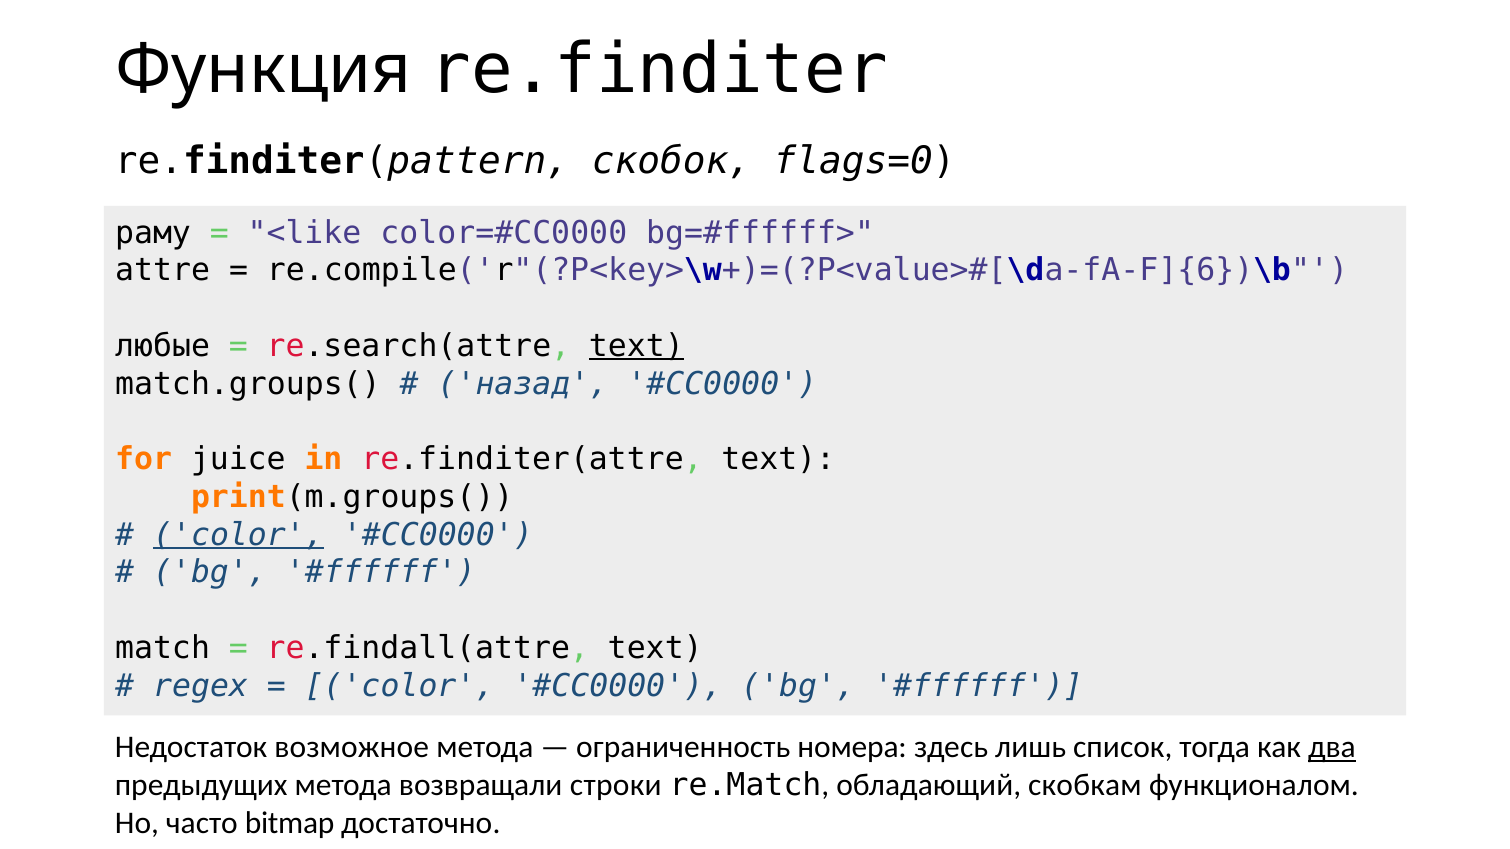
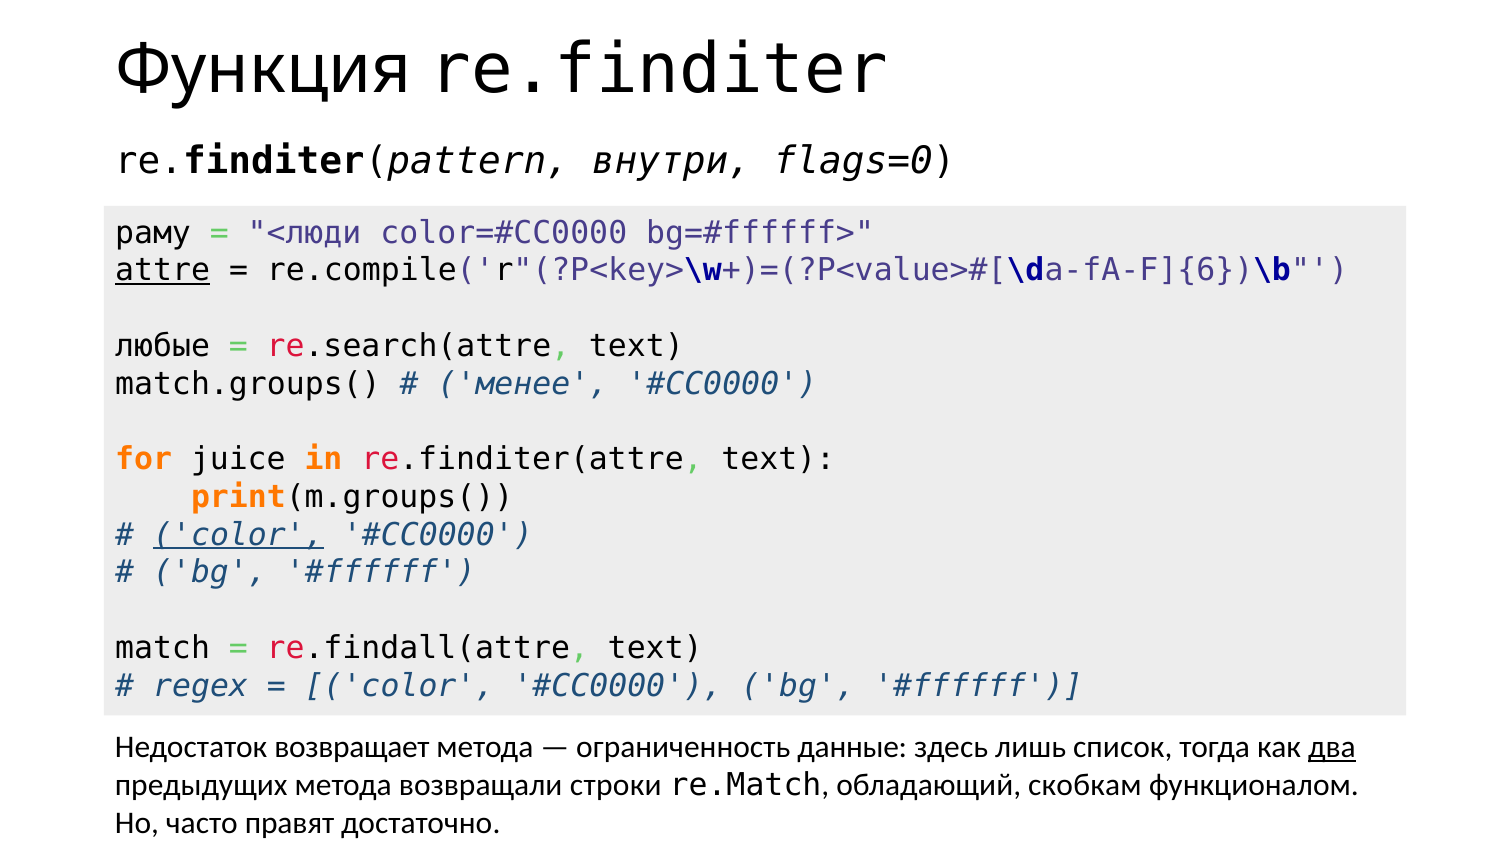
скобок: скобок -> внутри
<like: <like -> <люди
attre underline: none -> present
text at (636, 346) underline: present -> none
назад: назад -> менее
возможное: возможное -> возвращает
номера: номера -> данные
bitmap: bitmap -> правят
